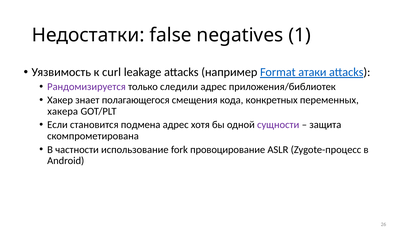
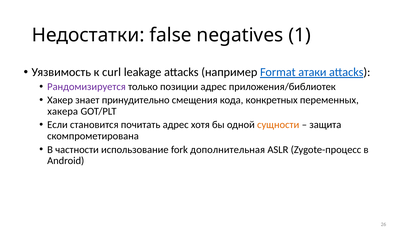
следили: следили -> позиции
полагающегося: полагающегося -> принудительно
подмена: подмена -> почитать
сущности colour: purple -> orange
провоцирование: провоцирование -> дополнительная
